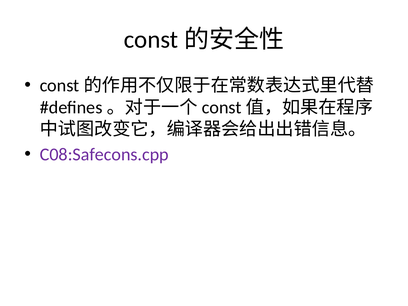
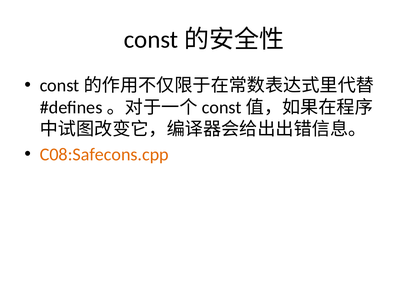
C08:Safecons.cpp colour: purple -> orange
